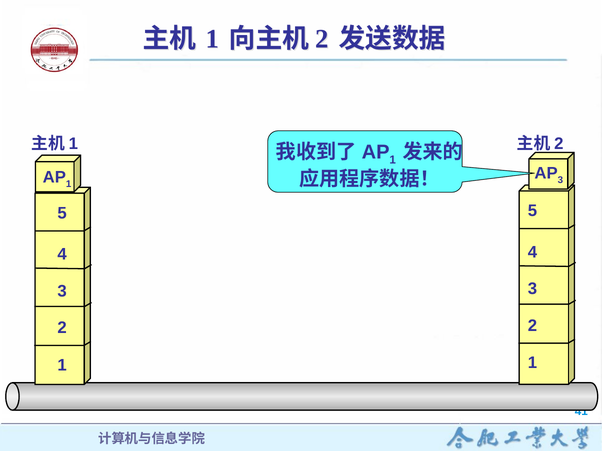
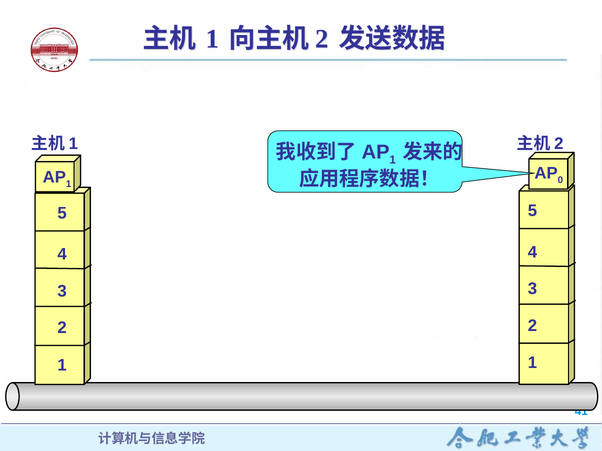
3 at (560, 180): 3 -> 0
